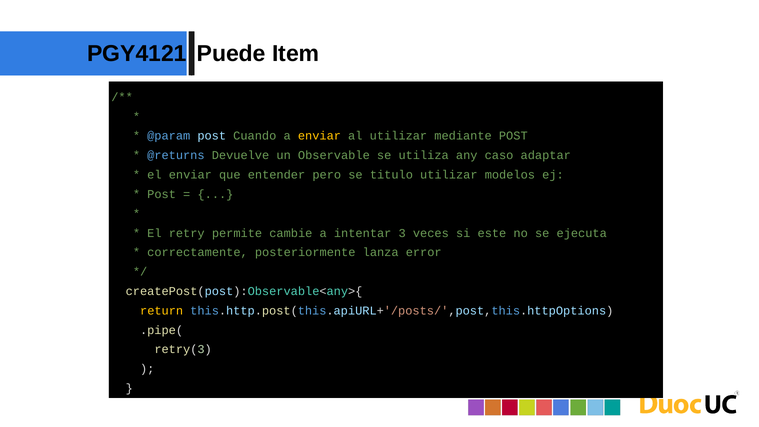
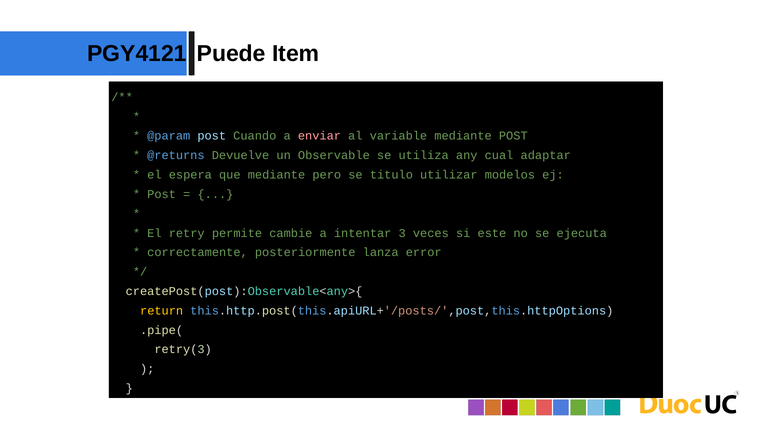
enviar at (319, 136) colour: yellow -> pink
al utilizar: utilizar -> variable
caso: caso -> cual
el enviar: enviar -> espera
que entender: entender -> mediante
